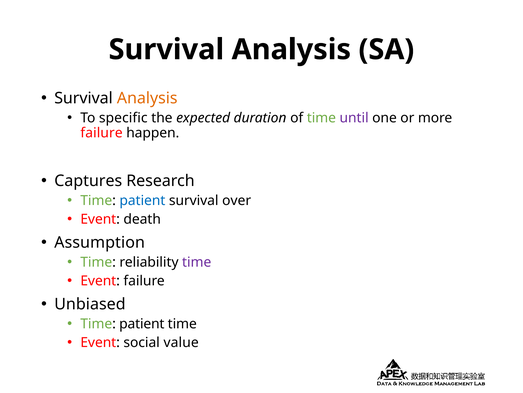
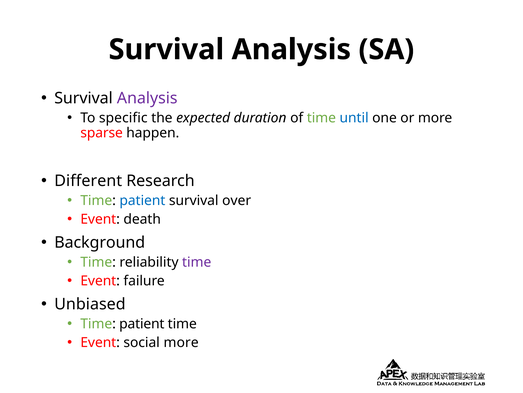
Analysis at (147, 98) colour: orange -> purple
until colour: purple -> blue
failure at (102, 133): failure -> sparse
Captures: Captures -> Different
Assumption: Assumption -> Background
social value: value -> more
